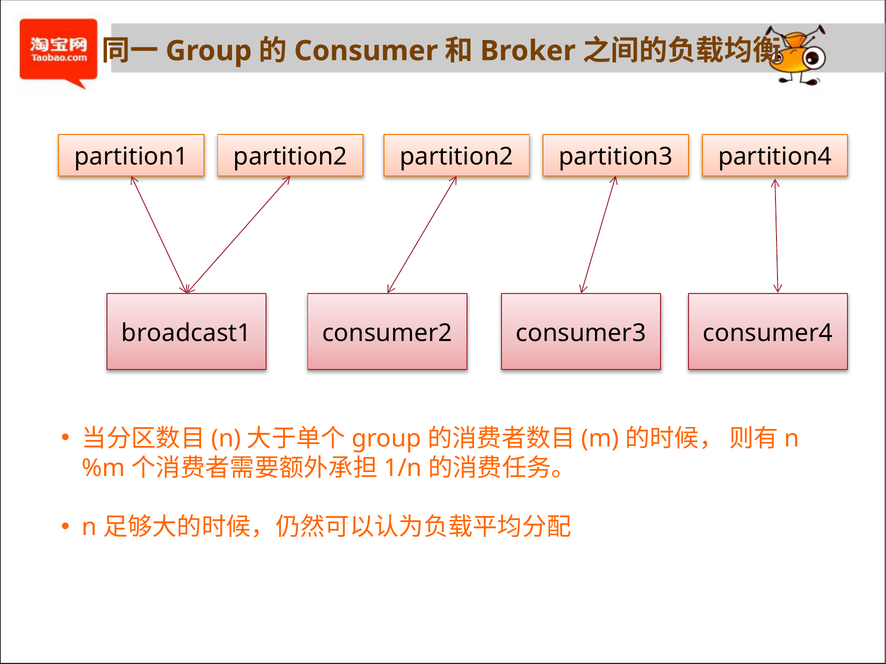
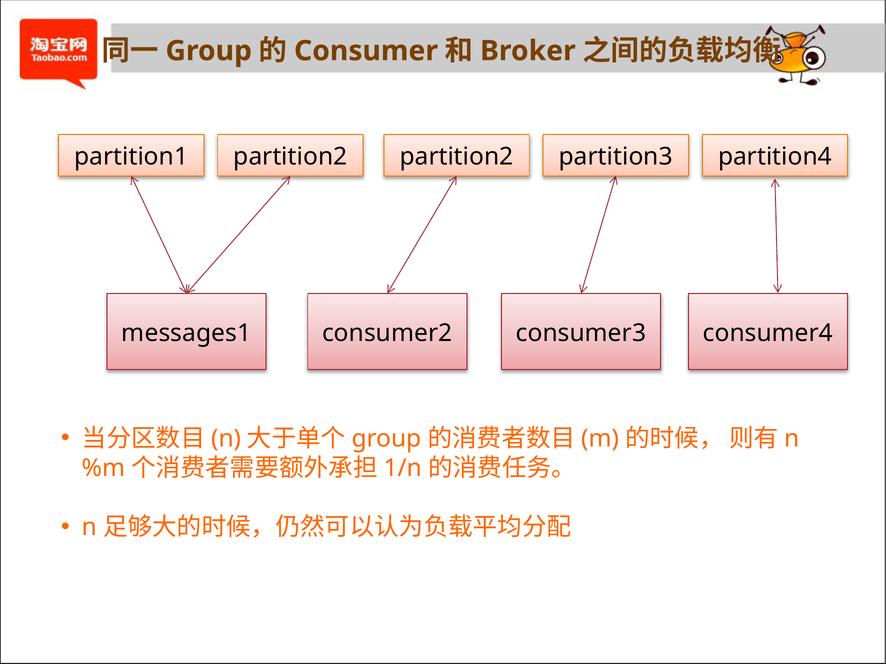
broadcast1: broadcast1 -> messages1
